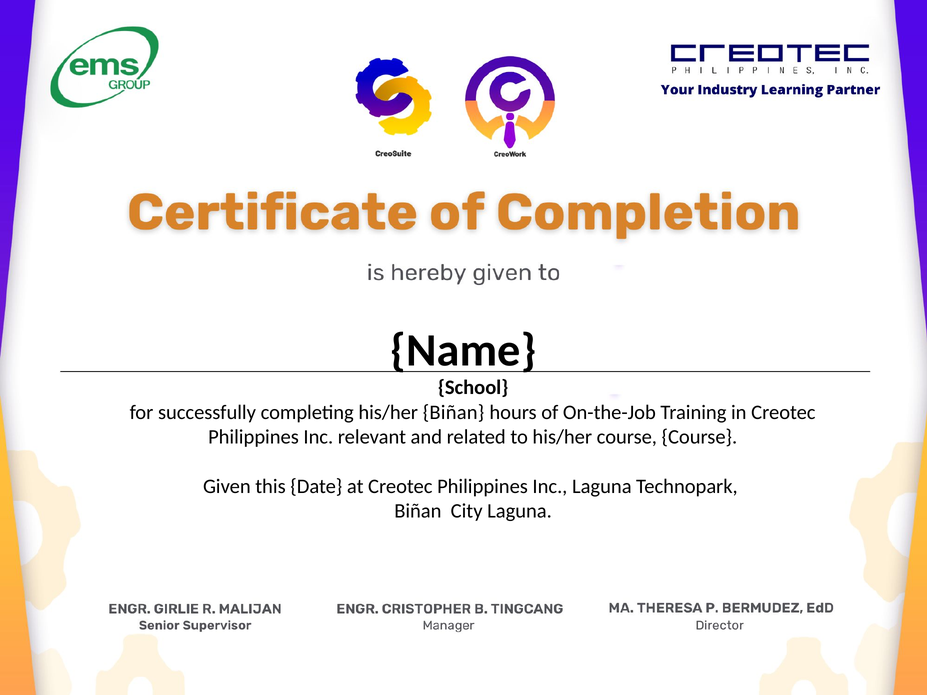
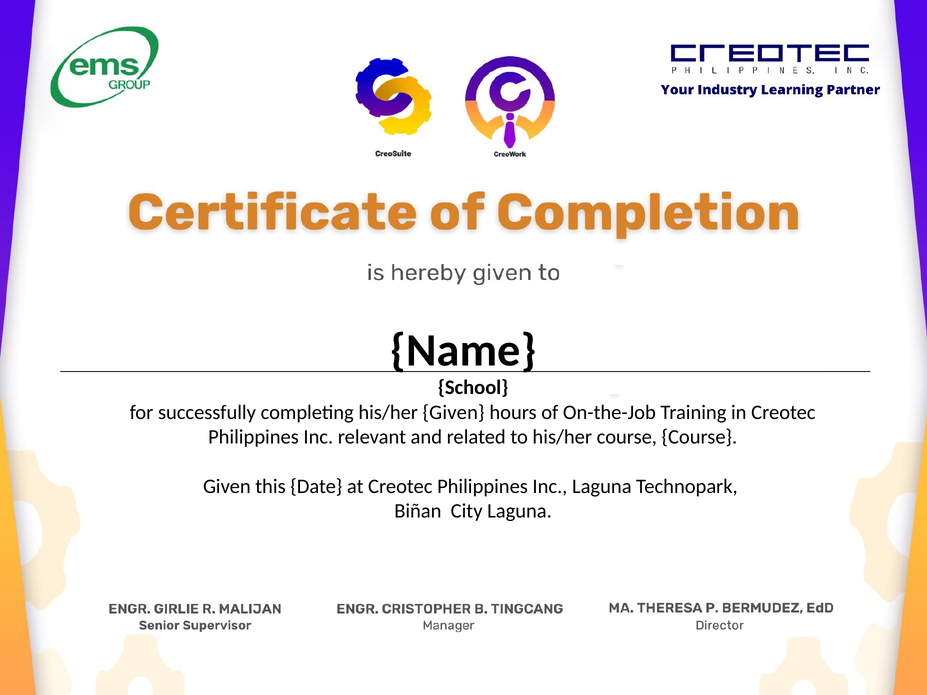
his/her Biñan: Biñan -> Given
